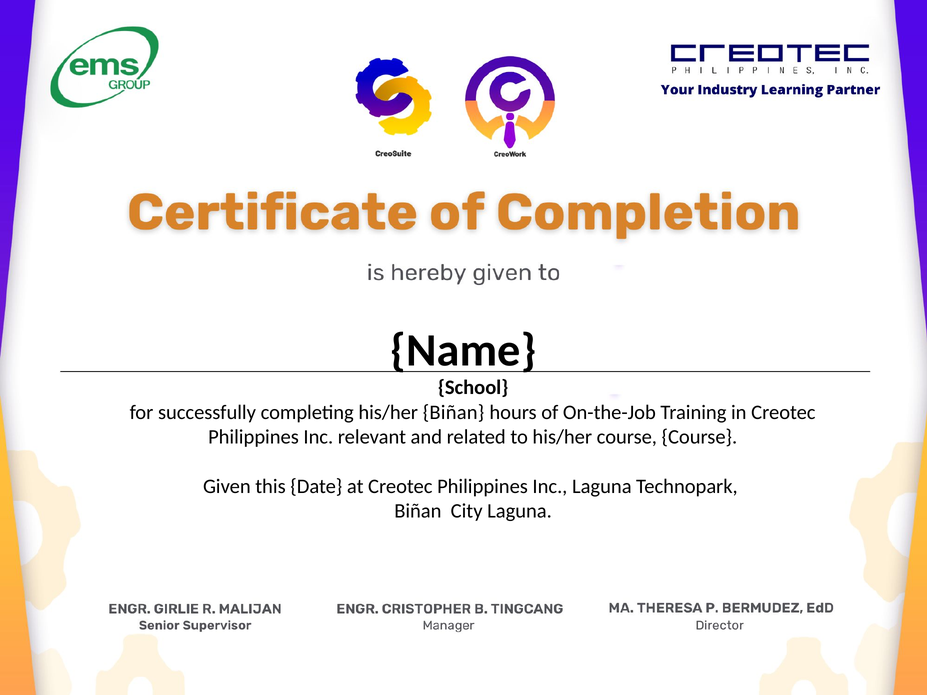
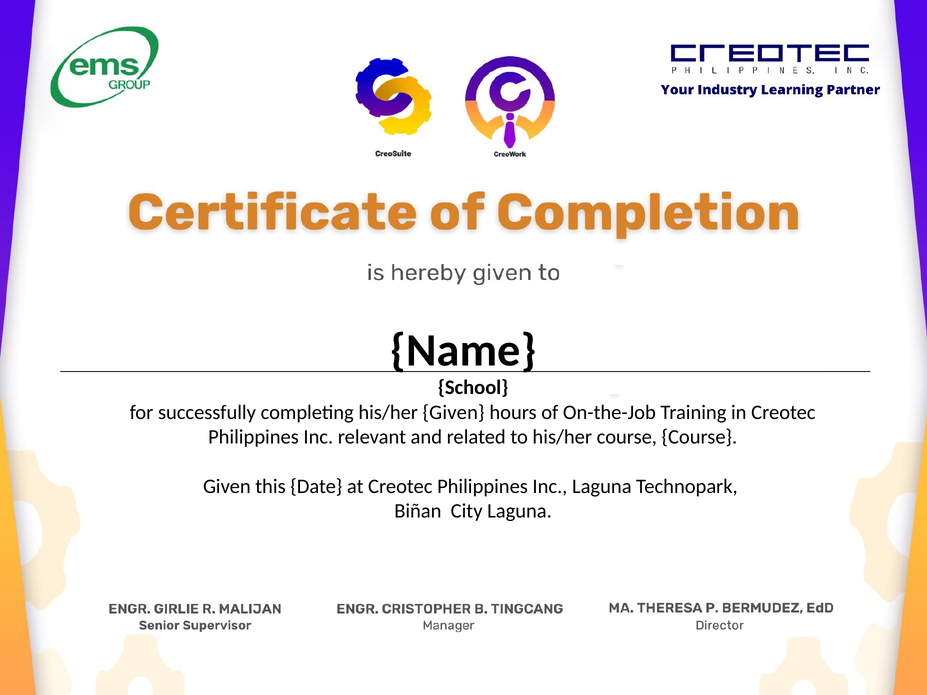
his/her Biñan: Biñan -> Given
